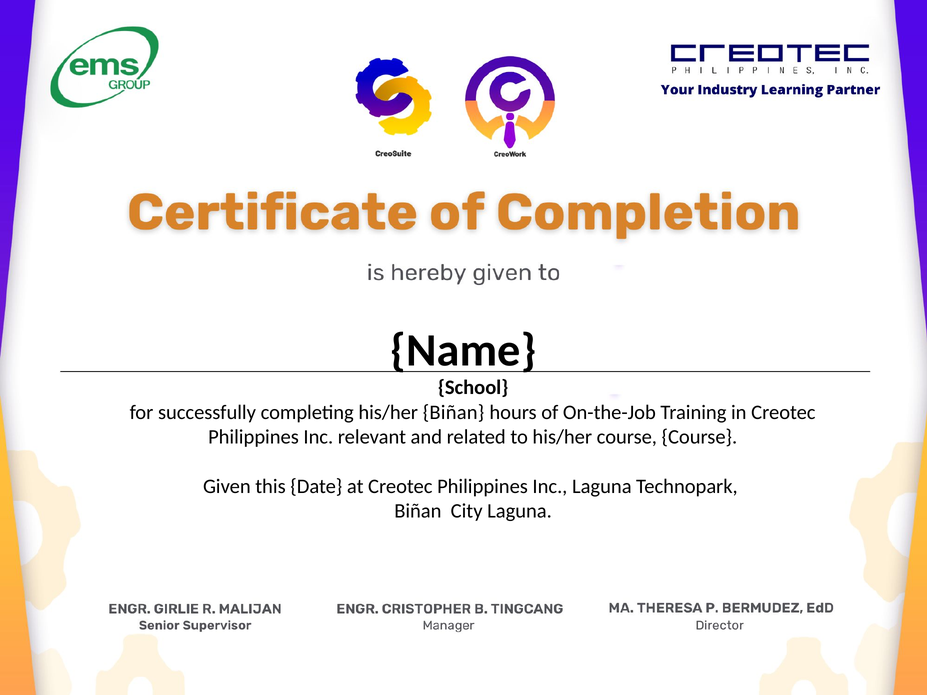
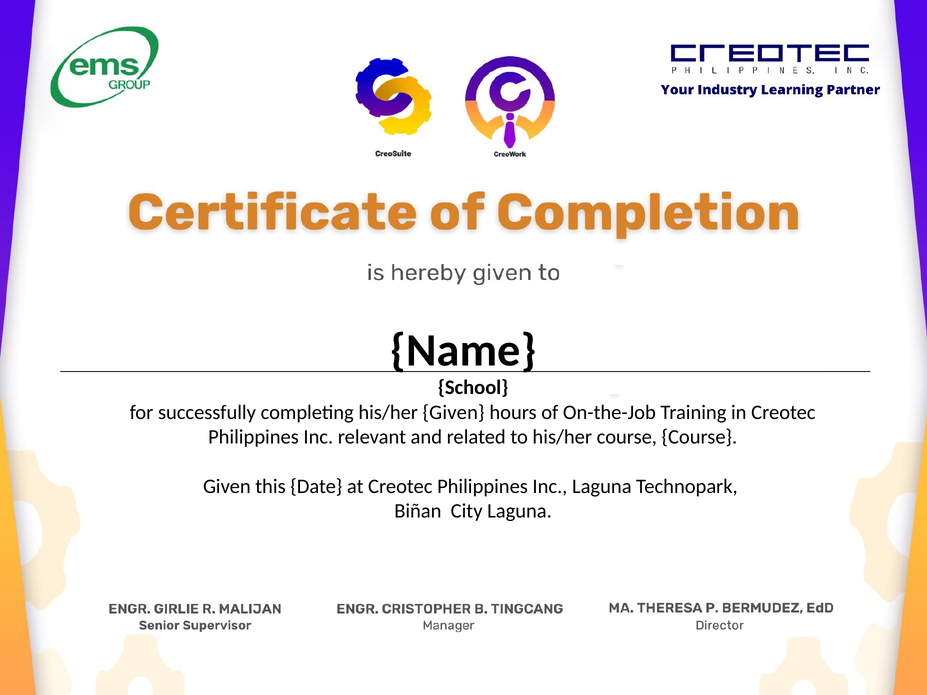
his/her Biñan: Biñan -> Given
